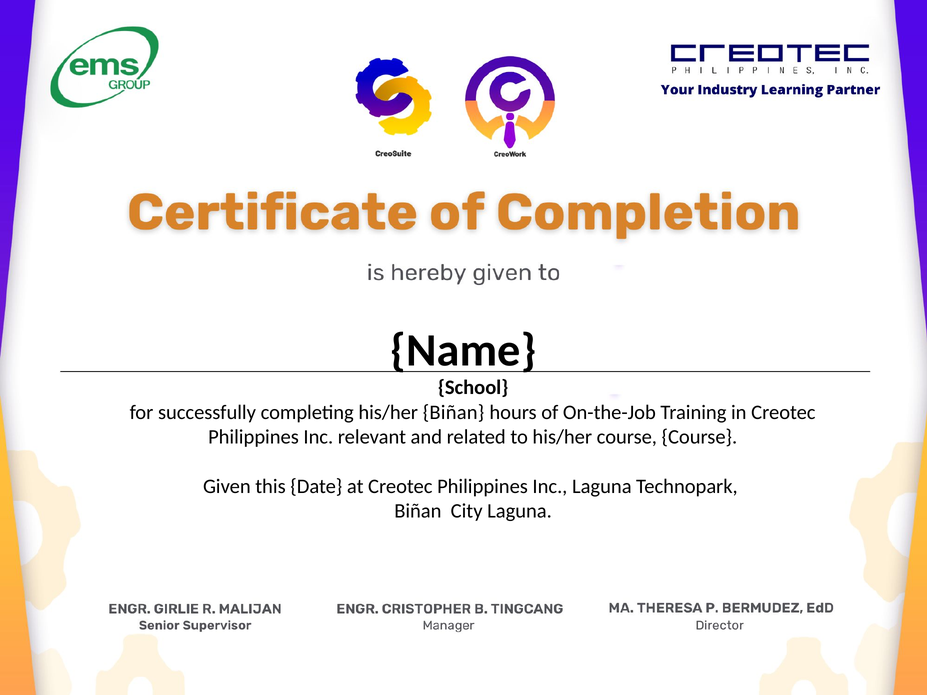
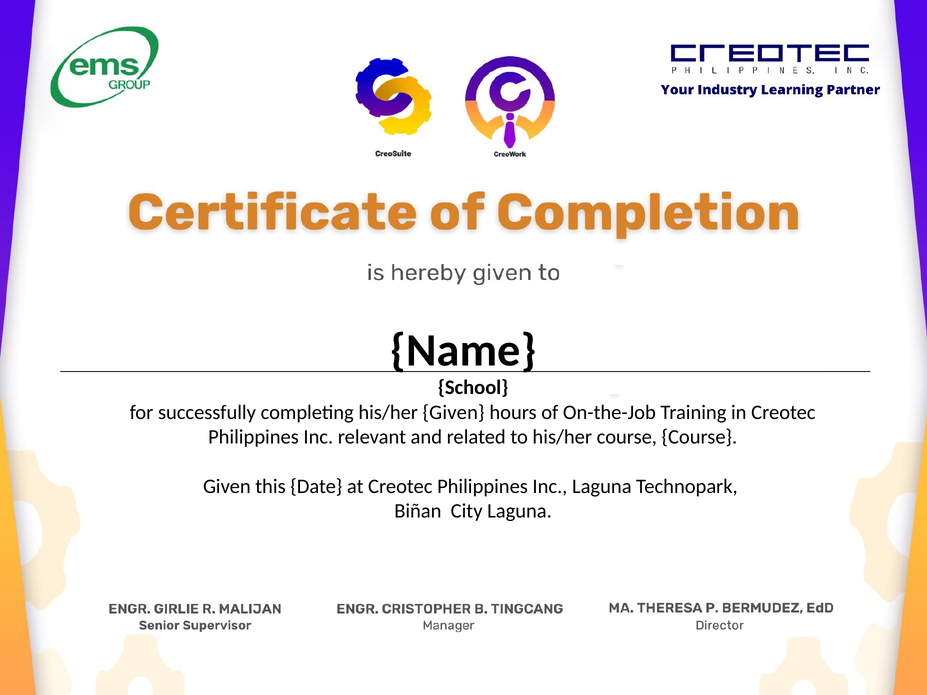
his/her Biñan: Biñan -> Given
